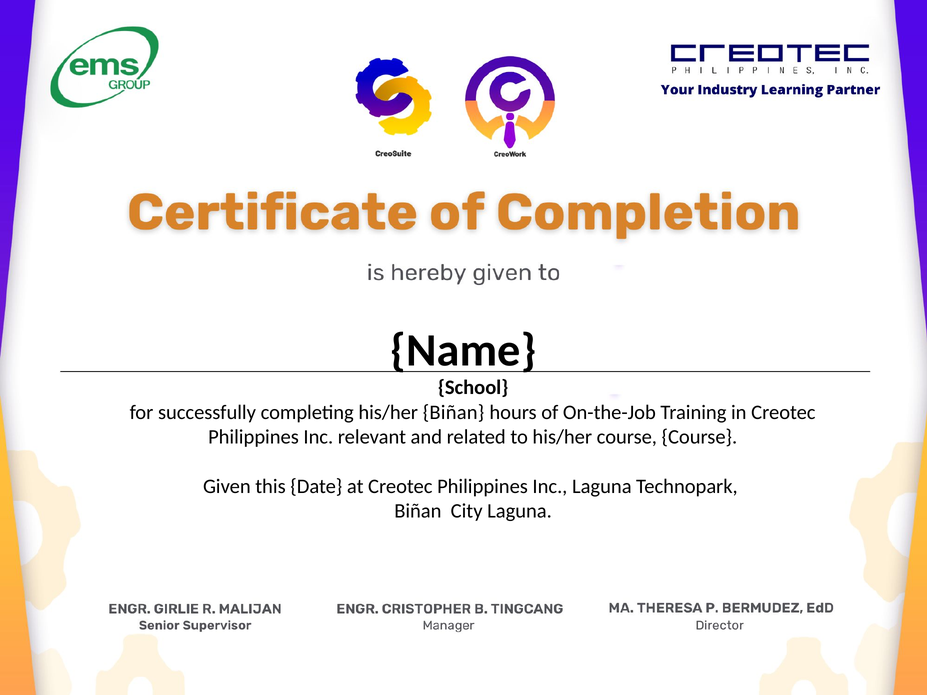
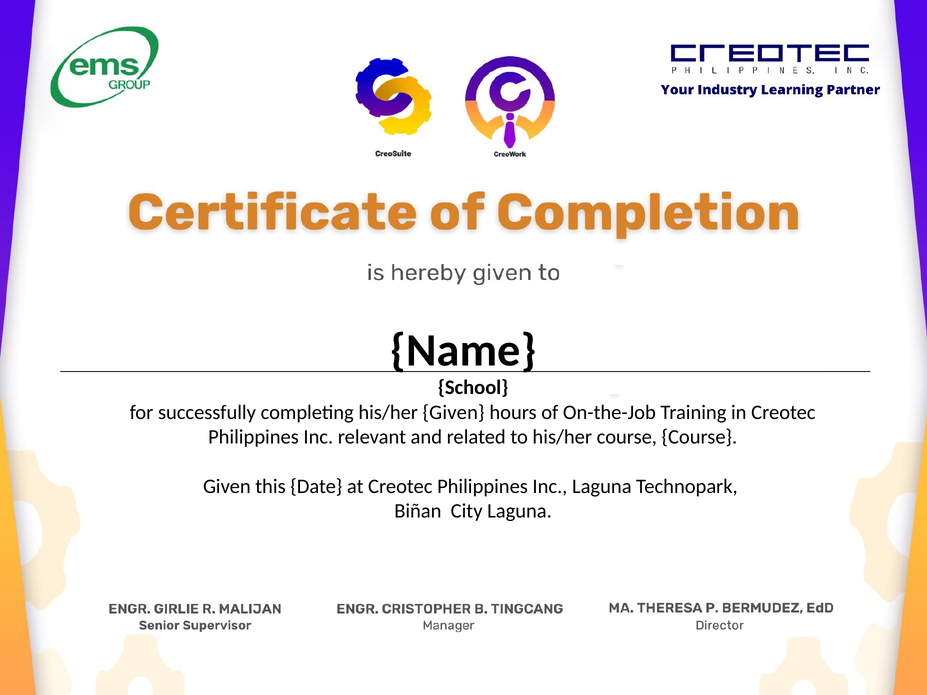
his/her Biñan: Biñan -> Given
